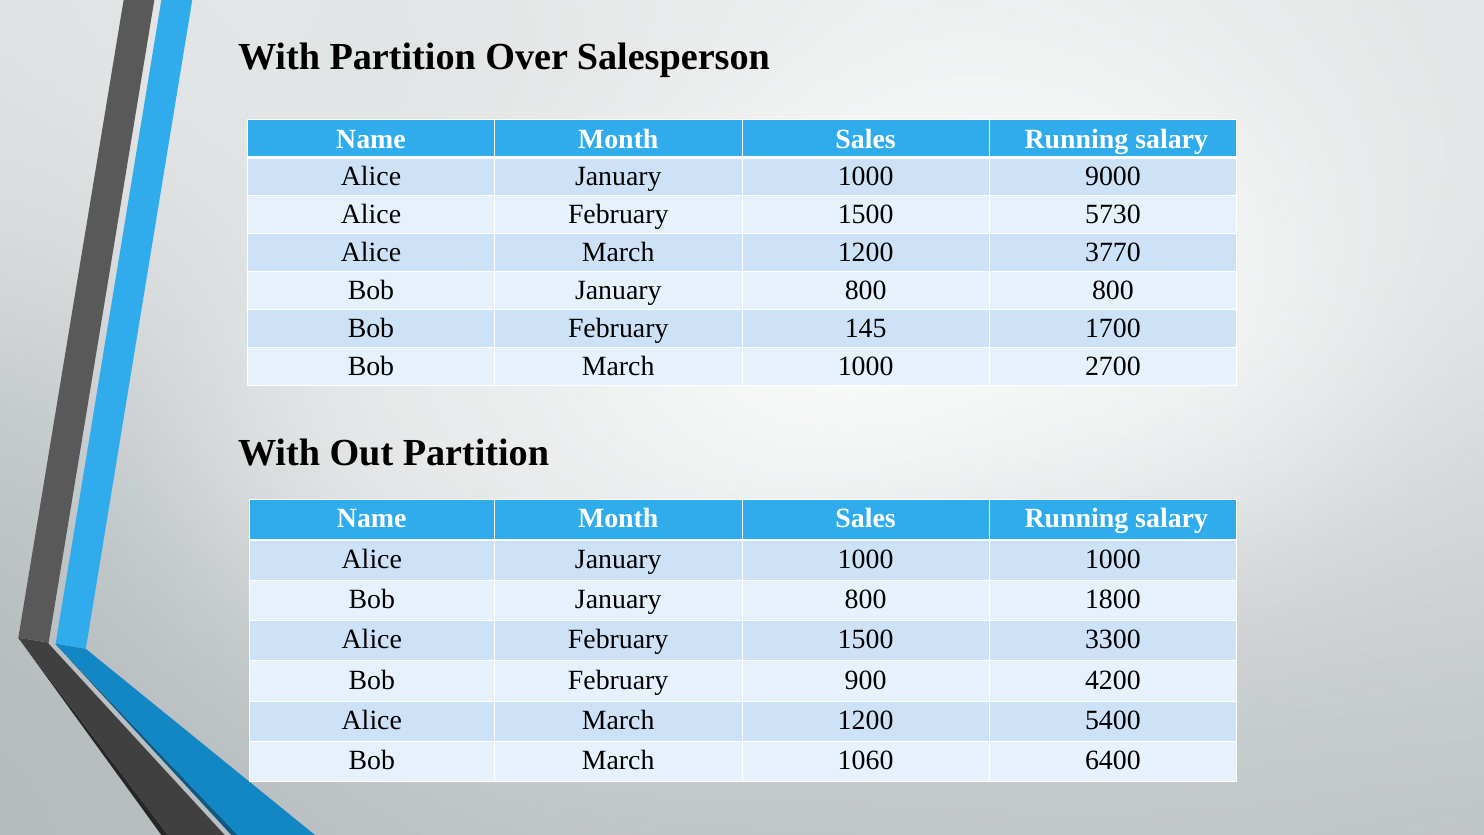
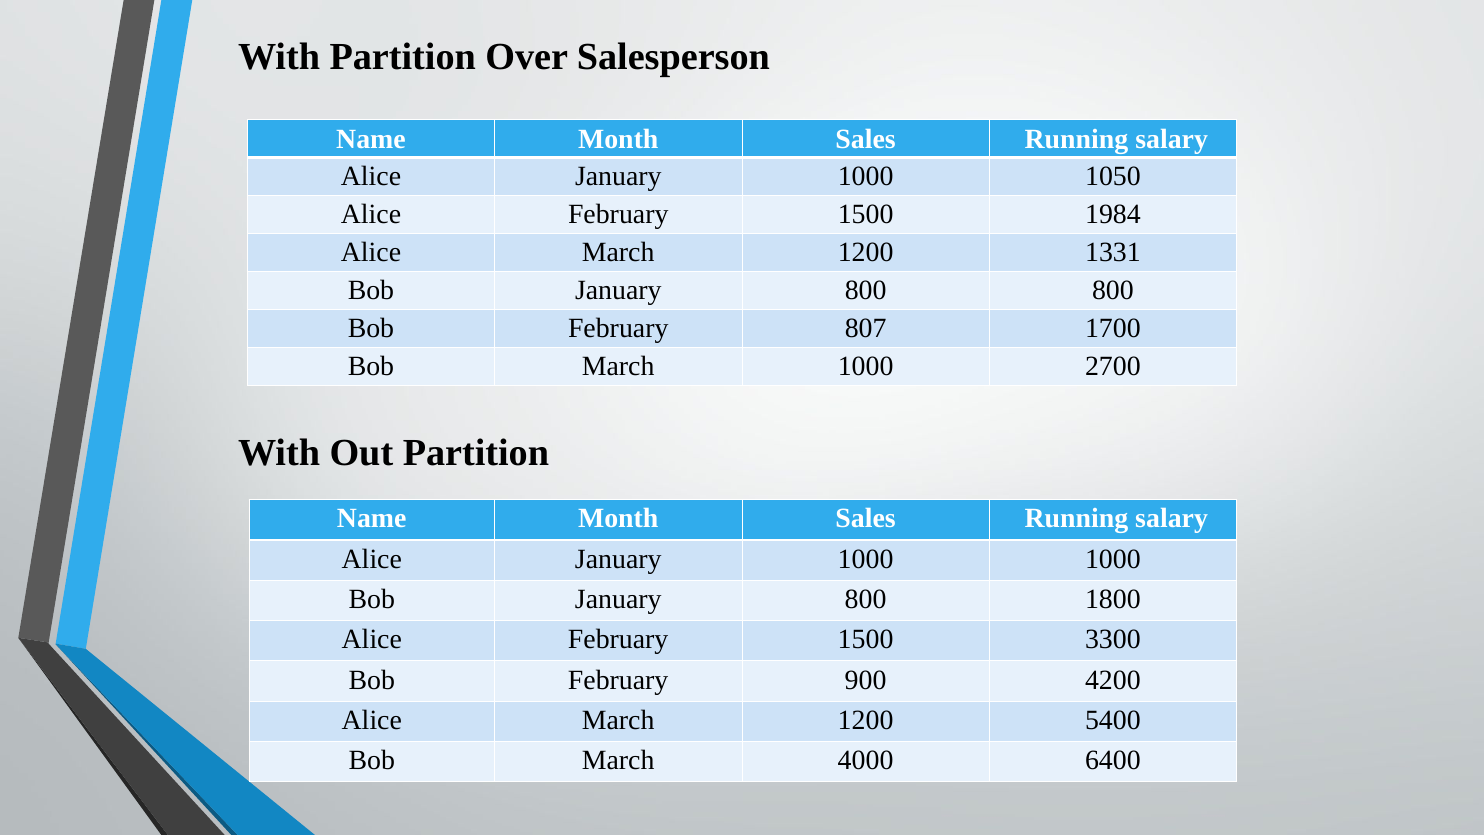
9000: 9000 -> 1050
5730: 5730 -> 1984
3770: 3770 -> 1331
145: 145 -> 807
1060: 1060 -> 4000
